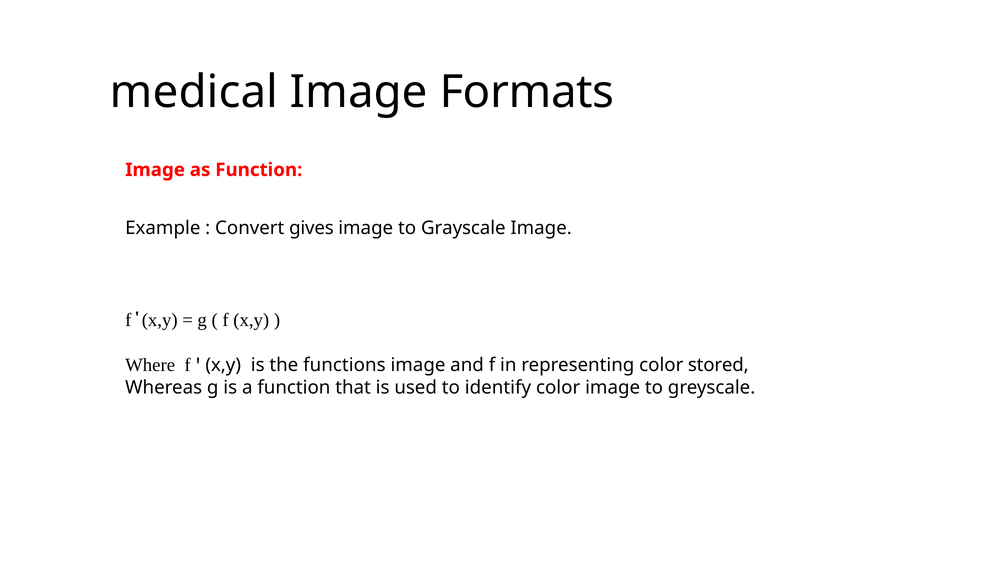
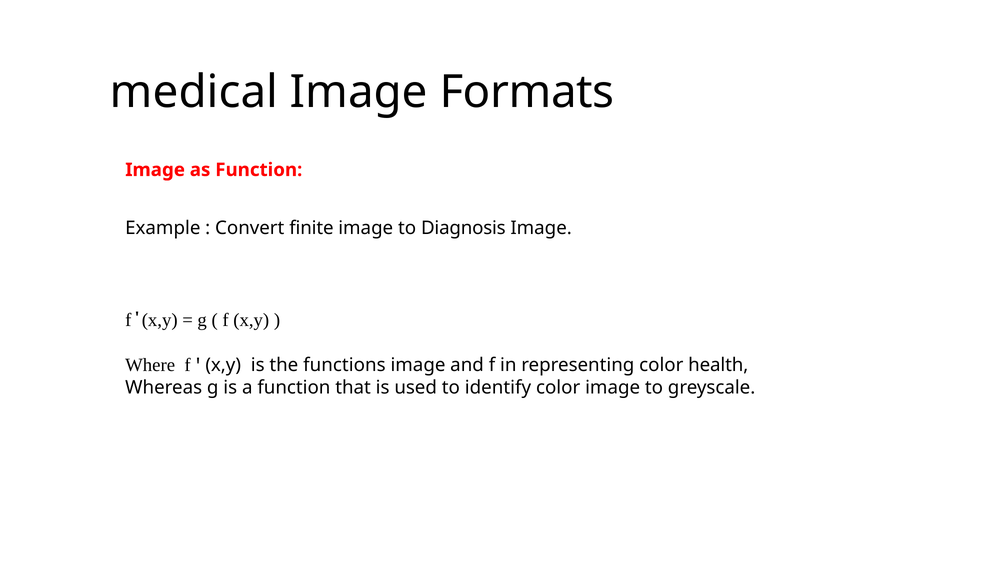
gives: gives -> finite
Grayscale: Grayscale -> Diagnosis
stored: stored -> health
